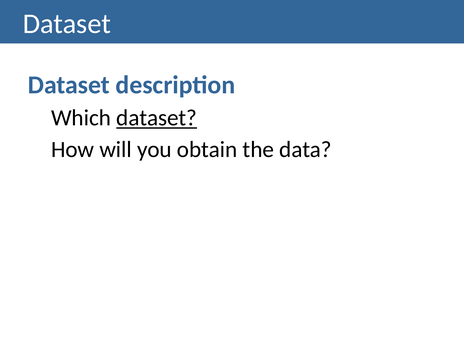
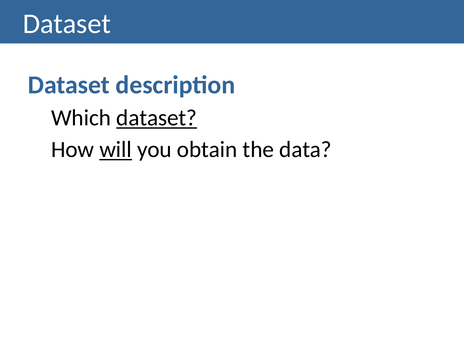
will underline: none -> present
